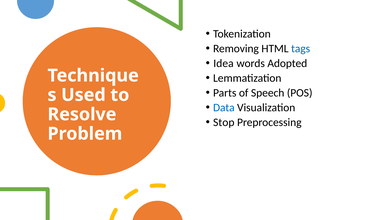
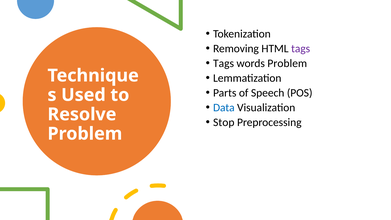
tags at (301, 49) colour: blue -> purple
Idea at (223, 63): Idea -> Tags
words Adopted: Adopted -> Problem
